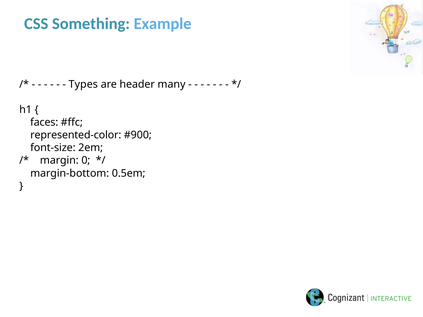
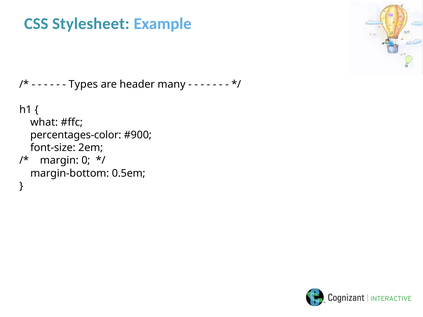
Something: Something -> Stylesheet
faces: faces -> what
represented-color: represented-color -> percentages-color
